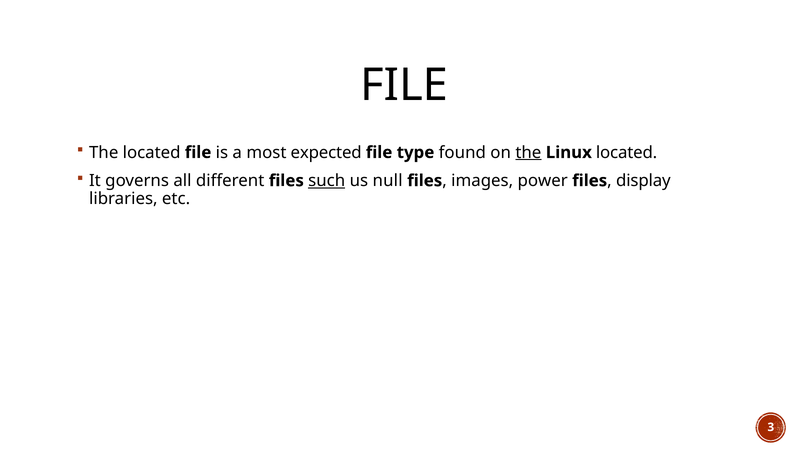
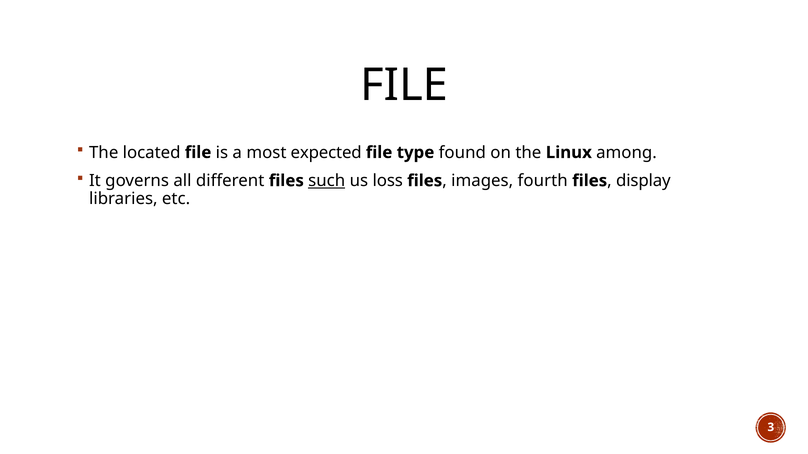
the at (528, 153) underline: present -> none
Linux located: located -> among
null: null -> loss
power: power -> fourth
